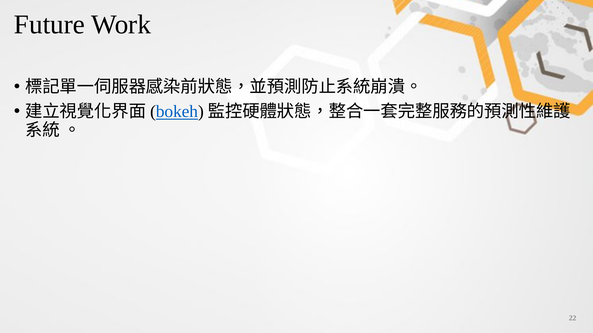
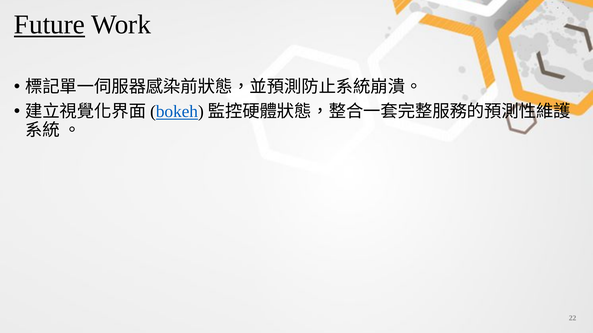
Future underline: none -> present
